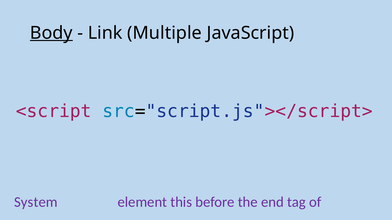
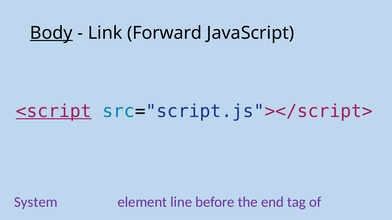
Multiple: Multiple -> Forward
<script underline: none -> present
this: this -> line
